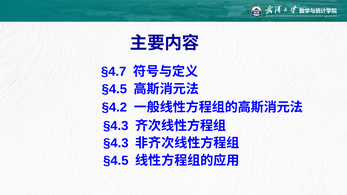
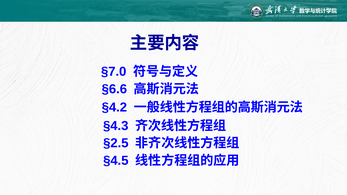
§4.7: §4.7 -> §7.0
§4.5 at (114, 89): §4.5 -> §6.6
§4.3 at (116, 143): §4.3 -> §2.5
